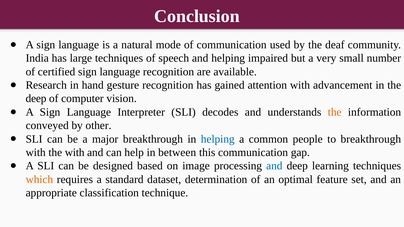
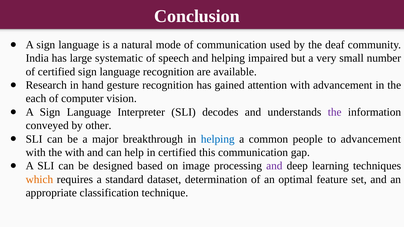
large techniques: techniques -> systematic
deep at (36, 99): deep -> each
the at (335, 112) colour: orange -> purple
to breakthrough: breakthrough -> advancement
in between: between -> certified
and at (274, 166) colour: blue -> purple
